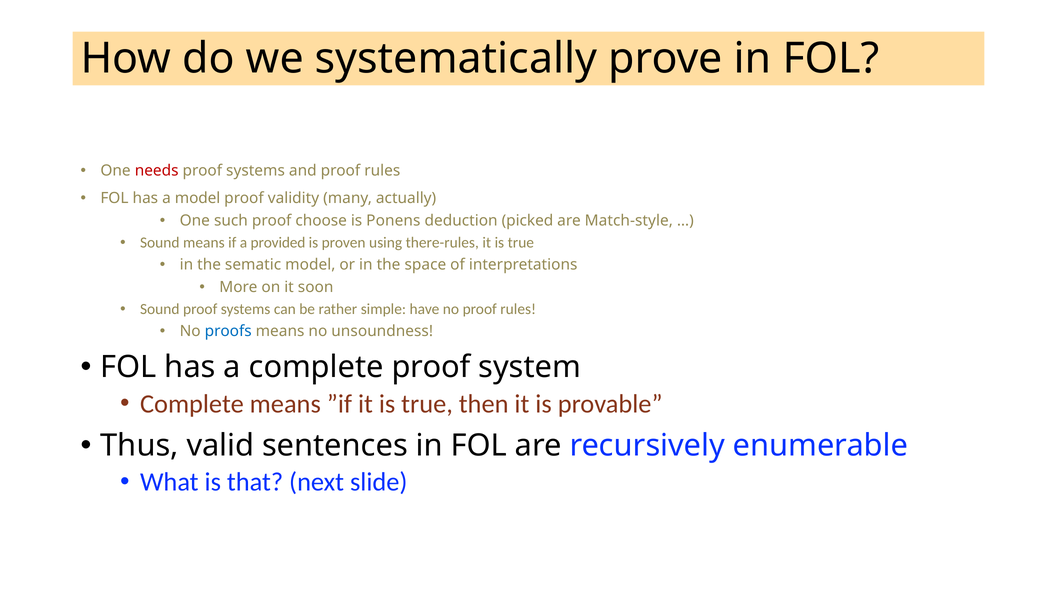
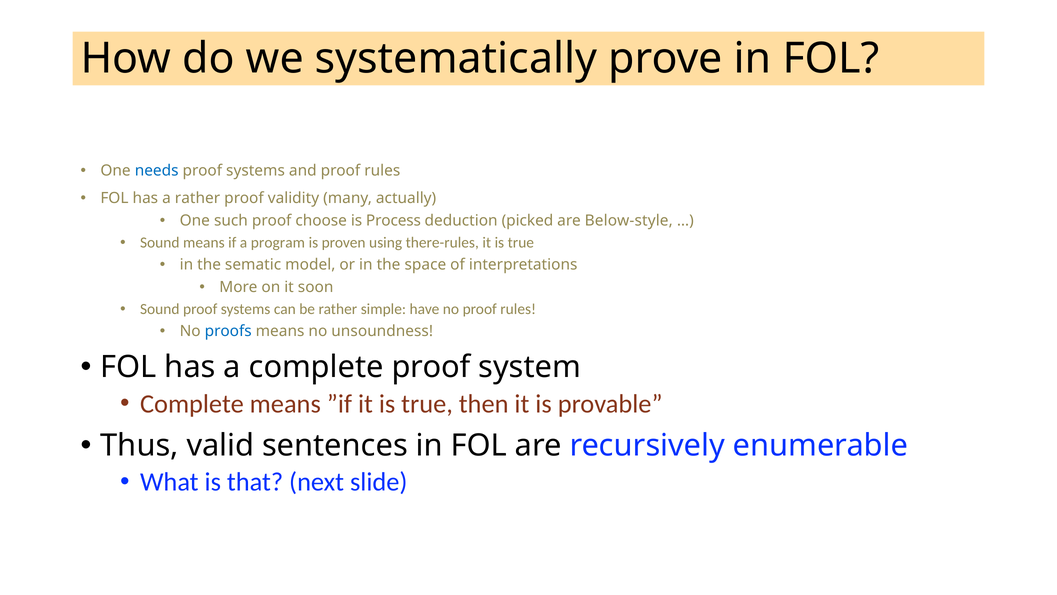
needs colour: red -> blue
a model: model -> rather
Ponens: Ponens -> Process
Match-style: Match-style -> Below-style
provided: provided -> program
